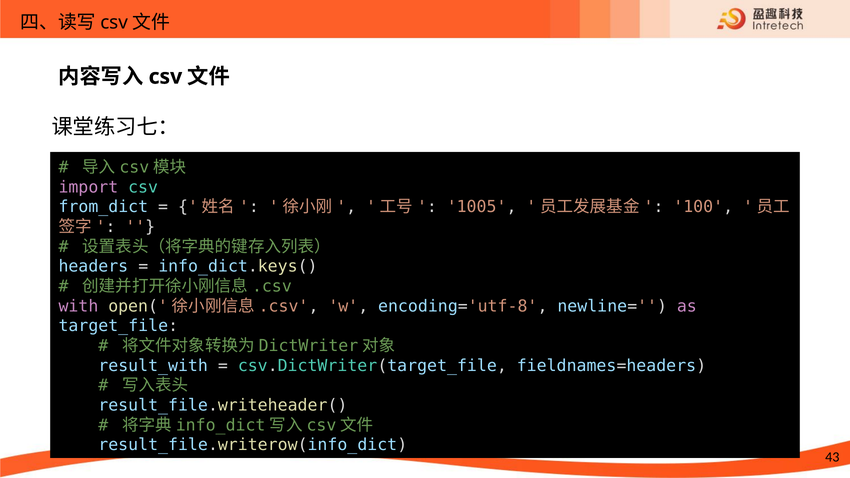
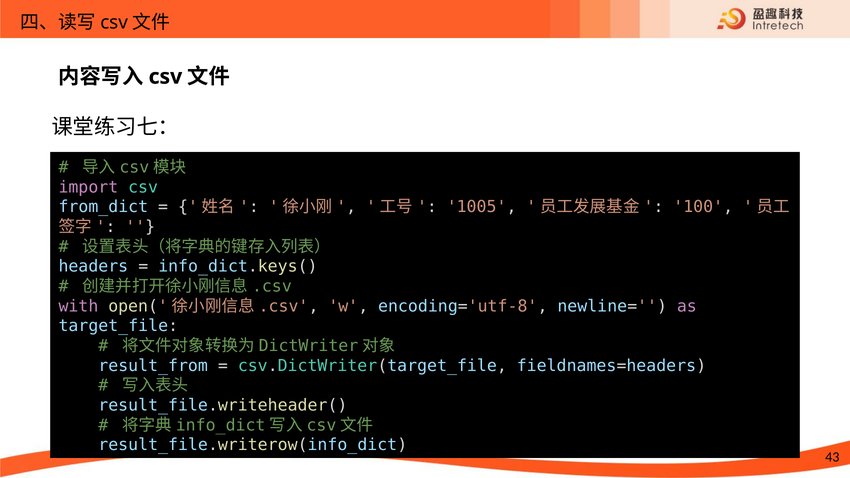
result_with: result_with -> result_from
